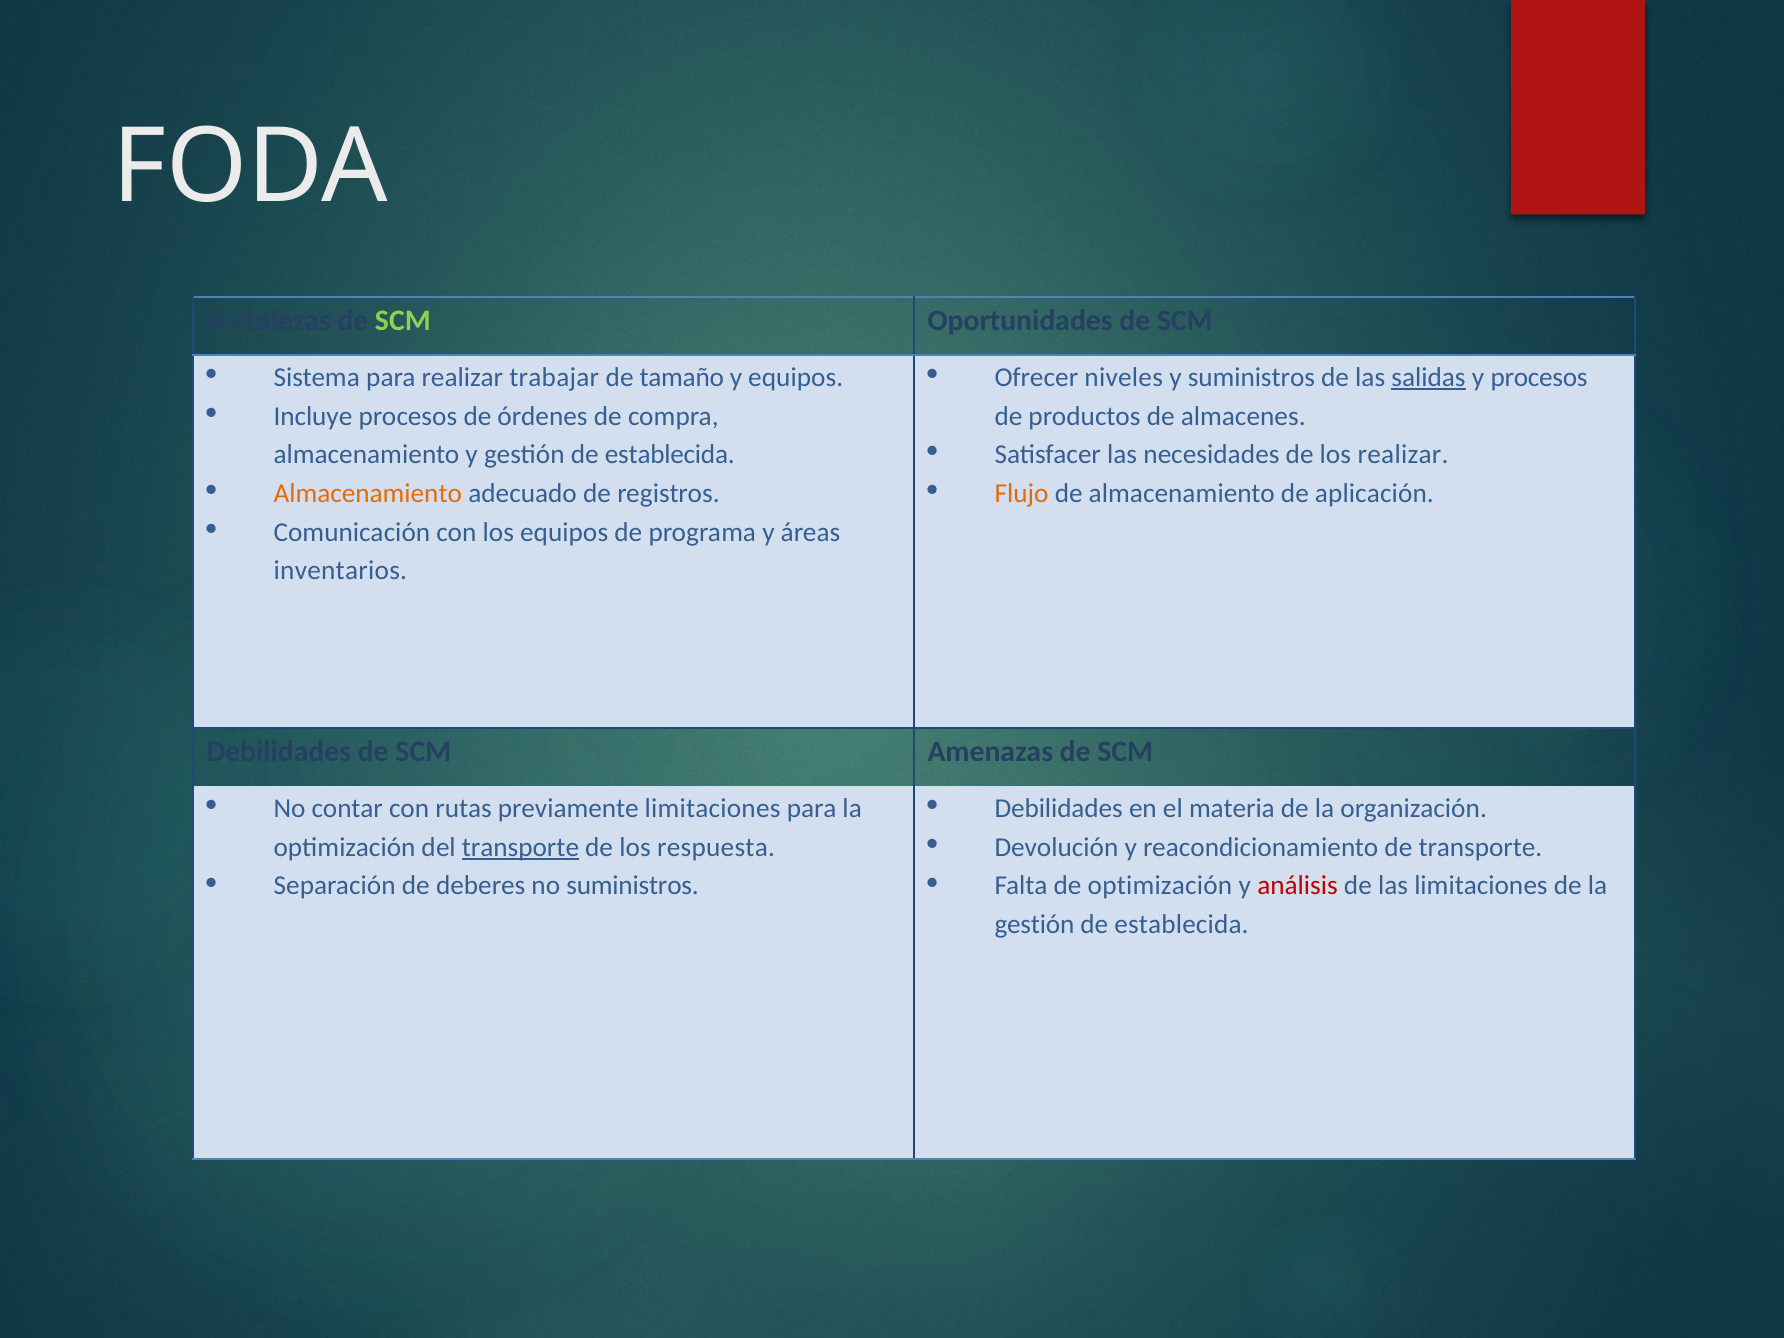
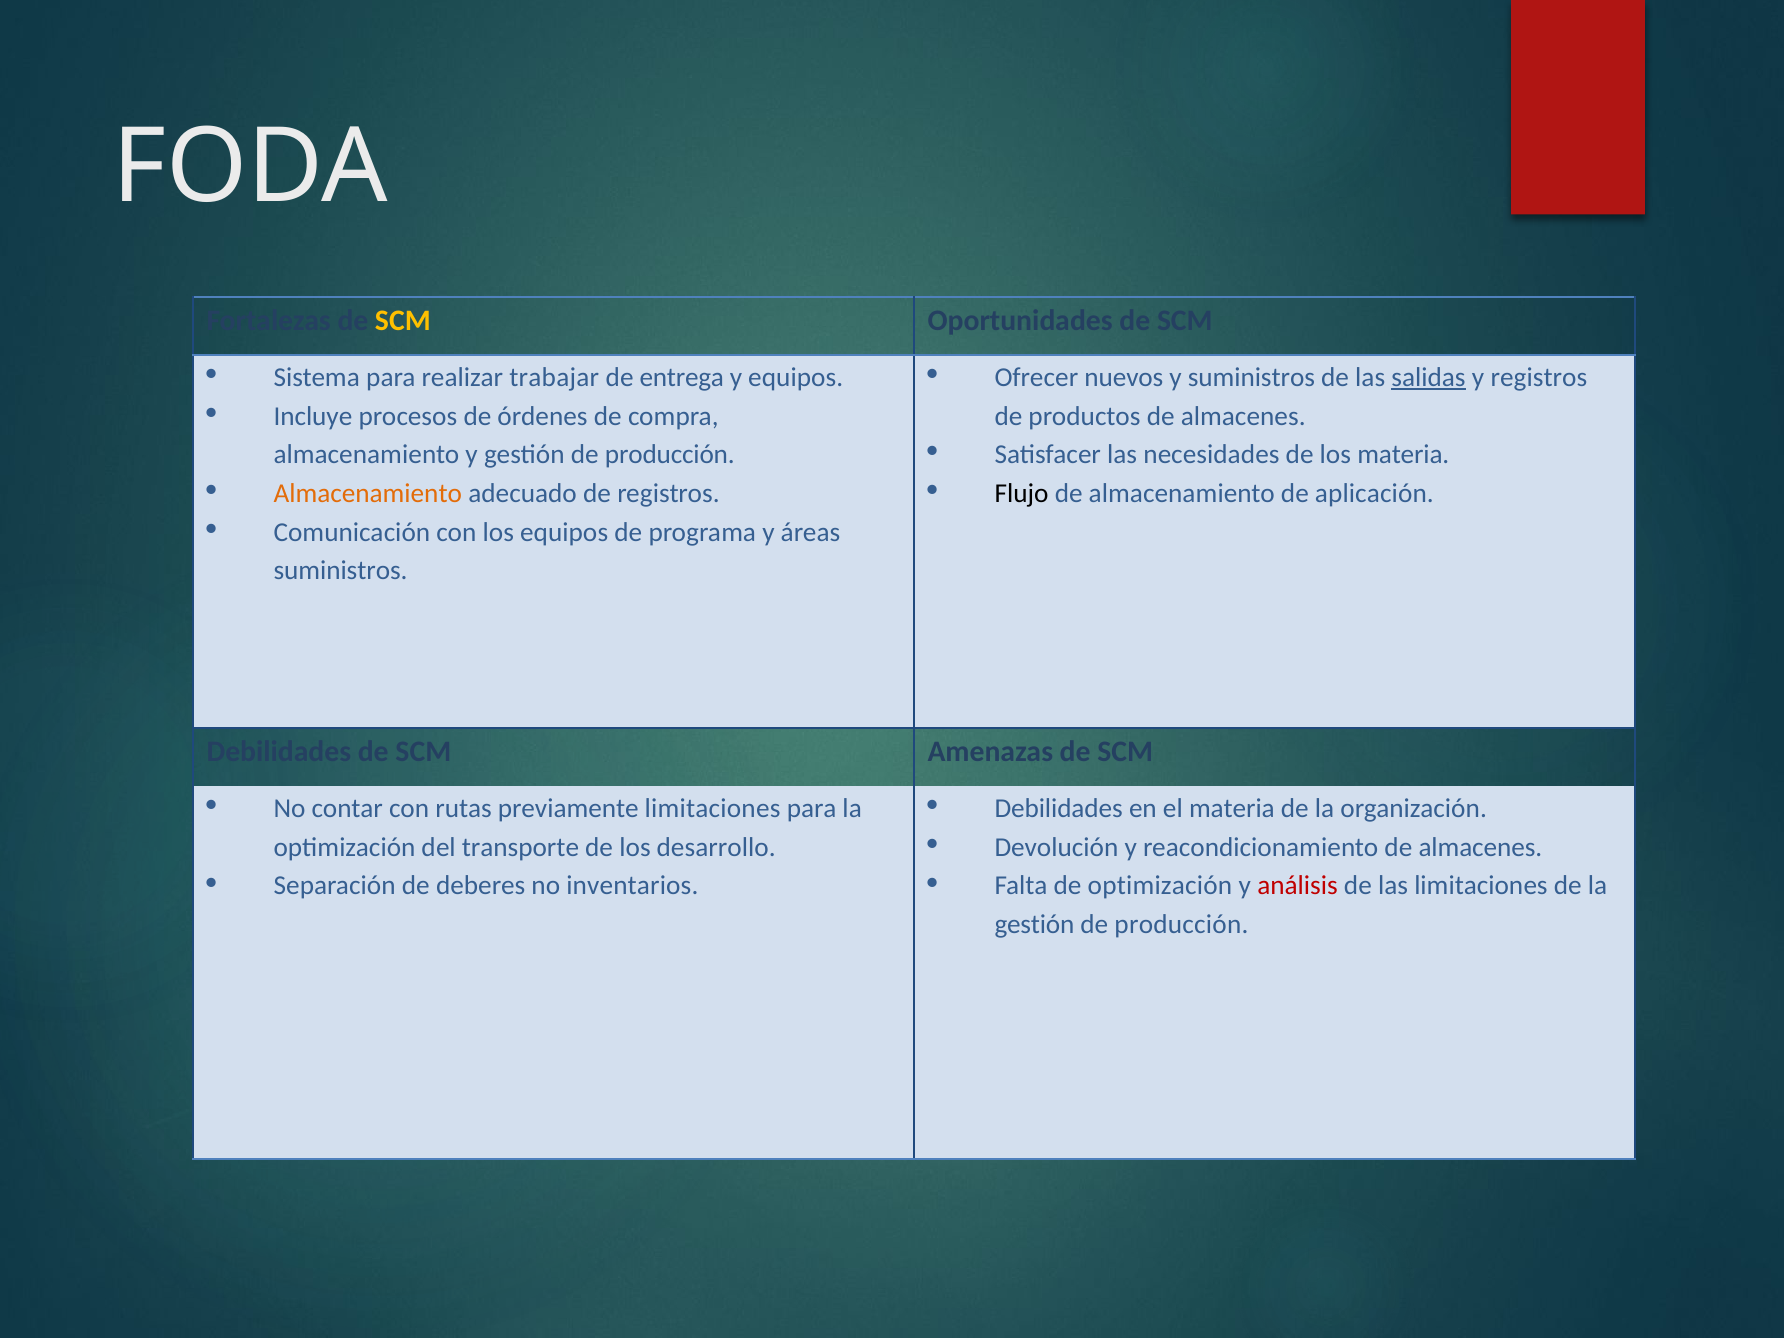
SCM at (403, 321) colour: light green -> yellow
tamaño: tamaño -> entrega
niveles: niveles -> nuevos
y procesos: procesos -> registros
los realizar: realizar -> materia
y gestión de establecida: establecida -> producción
Flujo colour: orange -> black
inventarios at (340, 571): inventarios -> suministros
reacondicionamiento de transporte: transporte -> almacenes
transporte at (520, 847) underline: present -> none
respuesta: respuesta -> desarrollo
no suministros: suministros -> inventarios
establecida at (1182, 925): establecida -> producción
